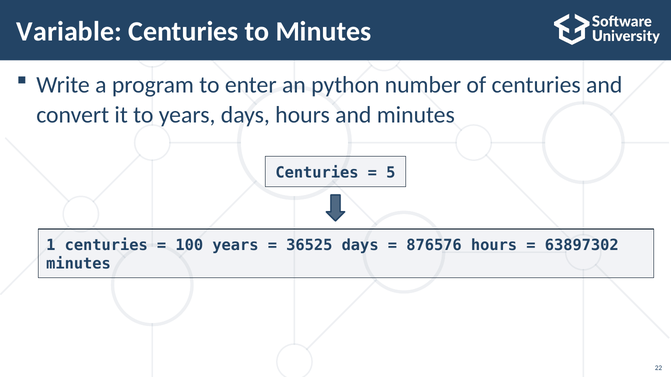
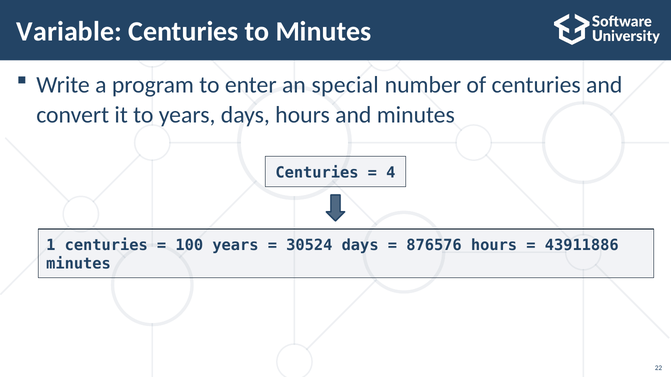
python: python -> special
5: 5 -> 4
36525: 36525 -> 30524
63897302: 63897302 -> 43911886
